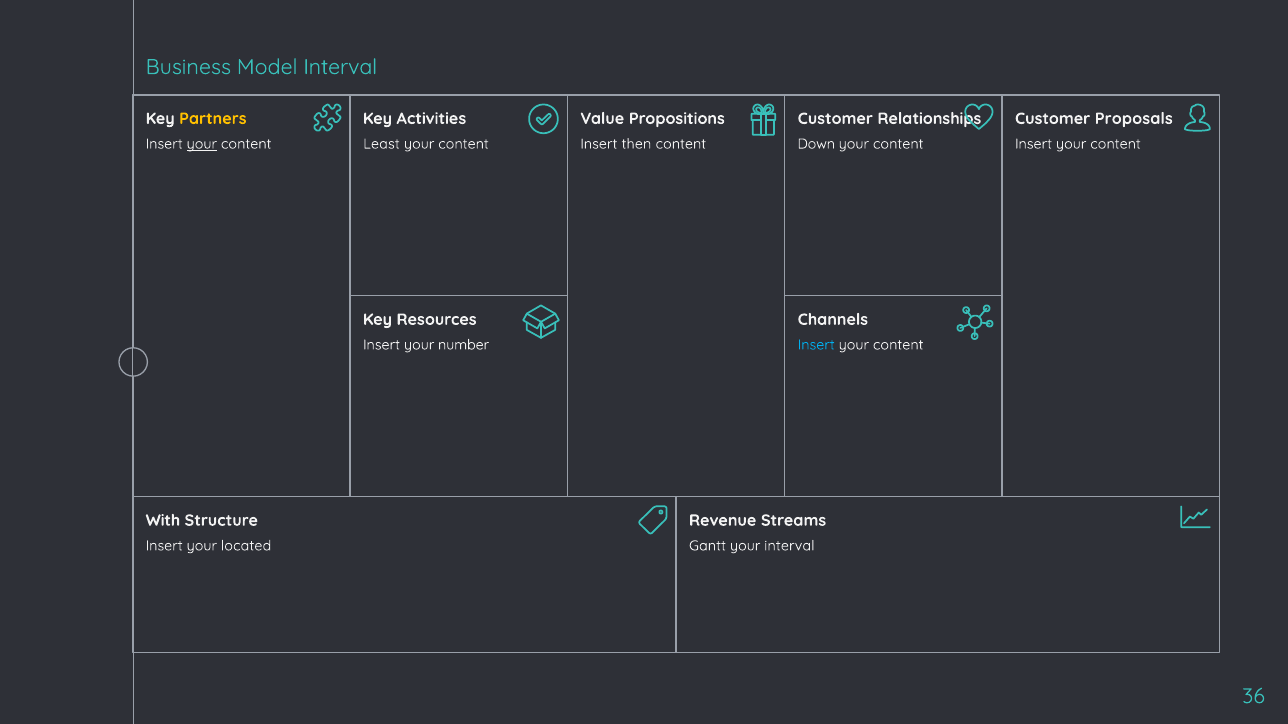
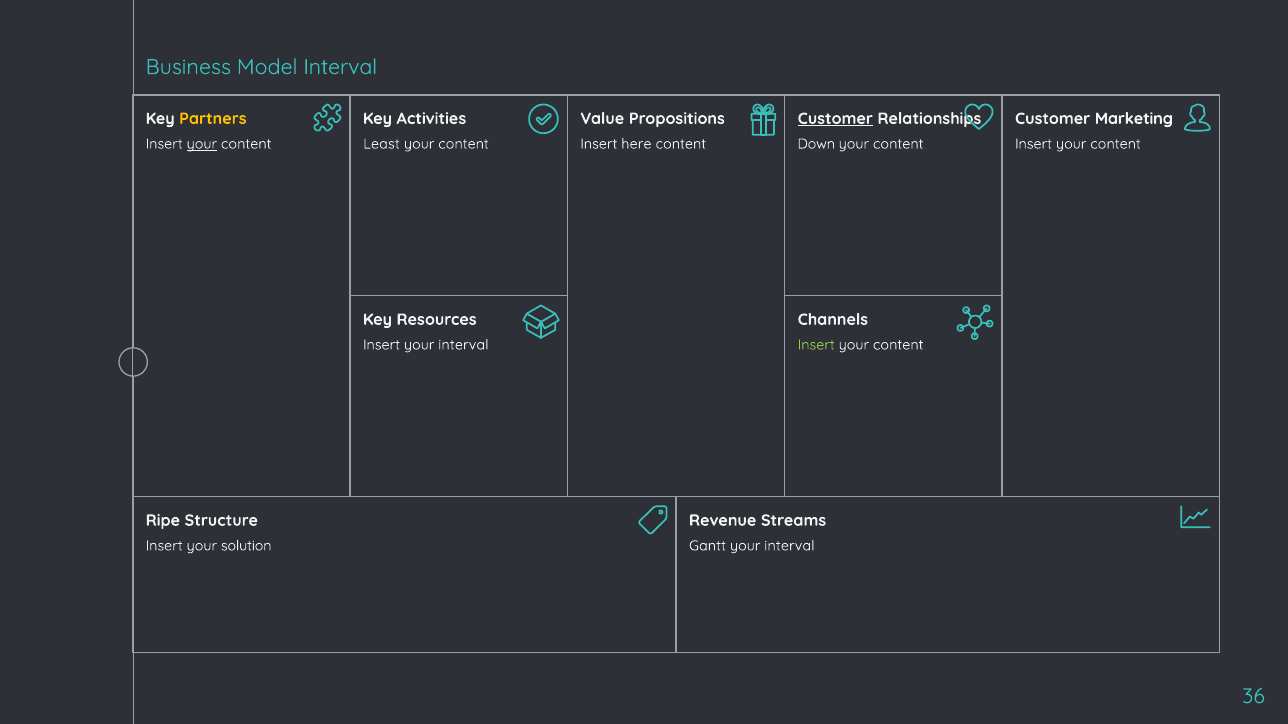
Customer at (835, 119) underline: none -> present
Proposals: Proposals -> Marketing
then: then -> here
Insert your number: number -> interval
Insert at (816, 345) colour: light blue -> light green
With: With -> Ripe
located: located -> solution
